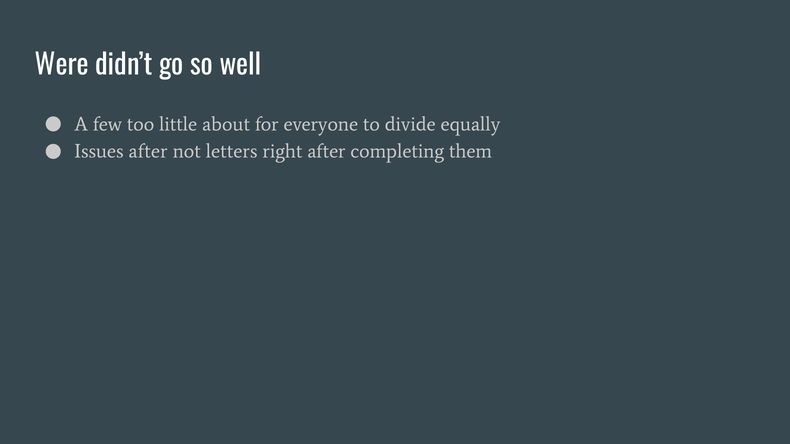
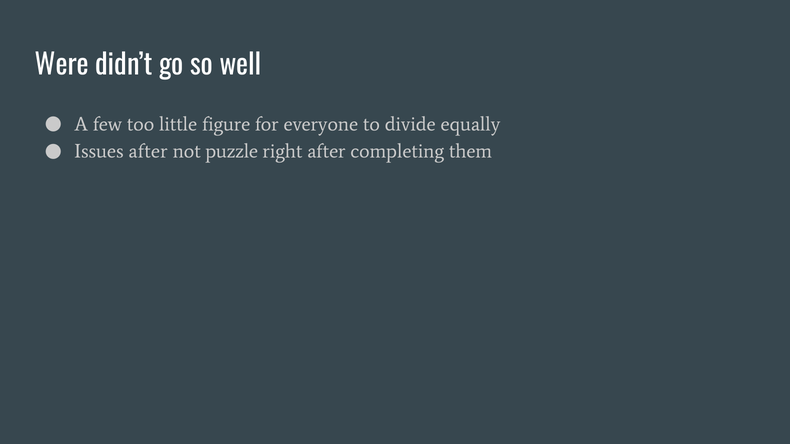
about: about -> figure
letters: letters -> puzzle
